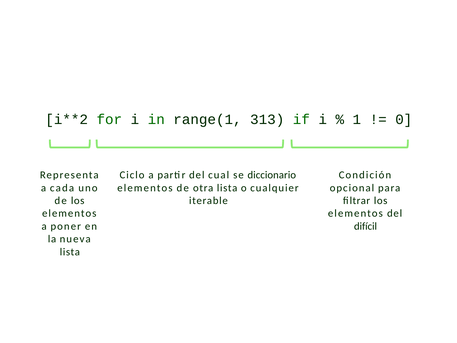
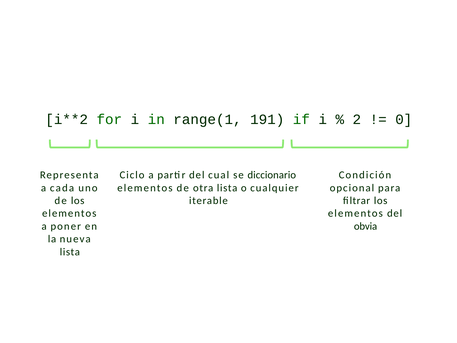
313: 313 -> 191
1: 1 -> 2
difícil: difícil -> obvia
